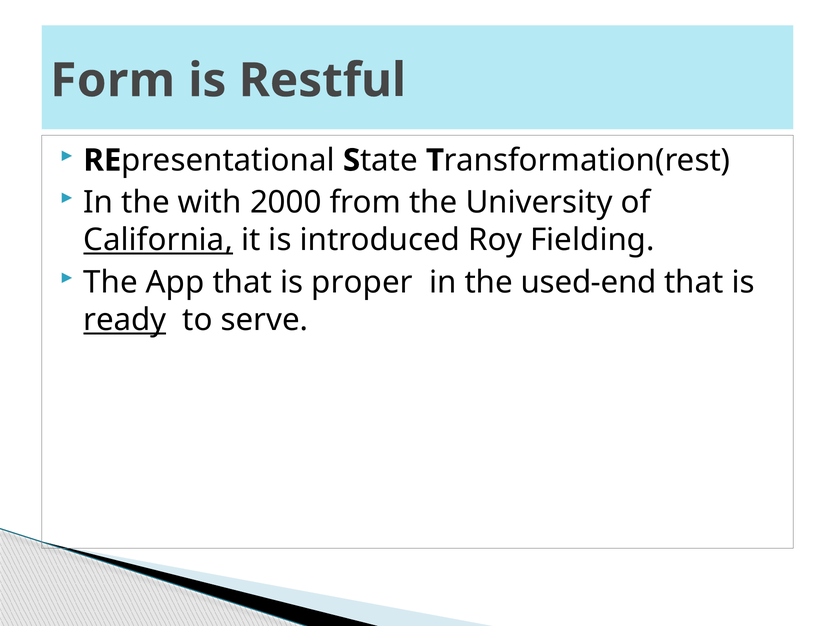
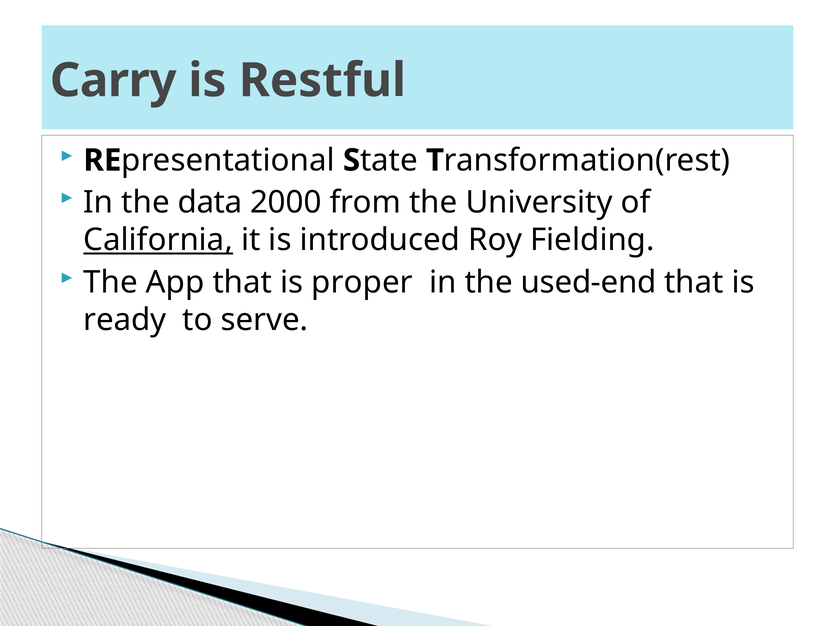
Form: Form -> Carry
with: with -> data
ready underline: present -> none
